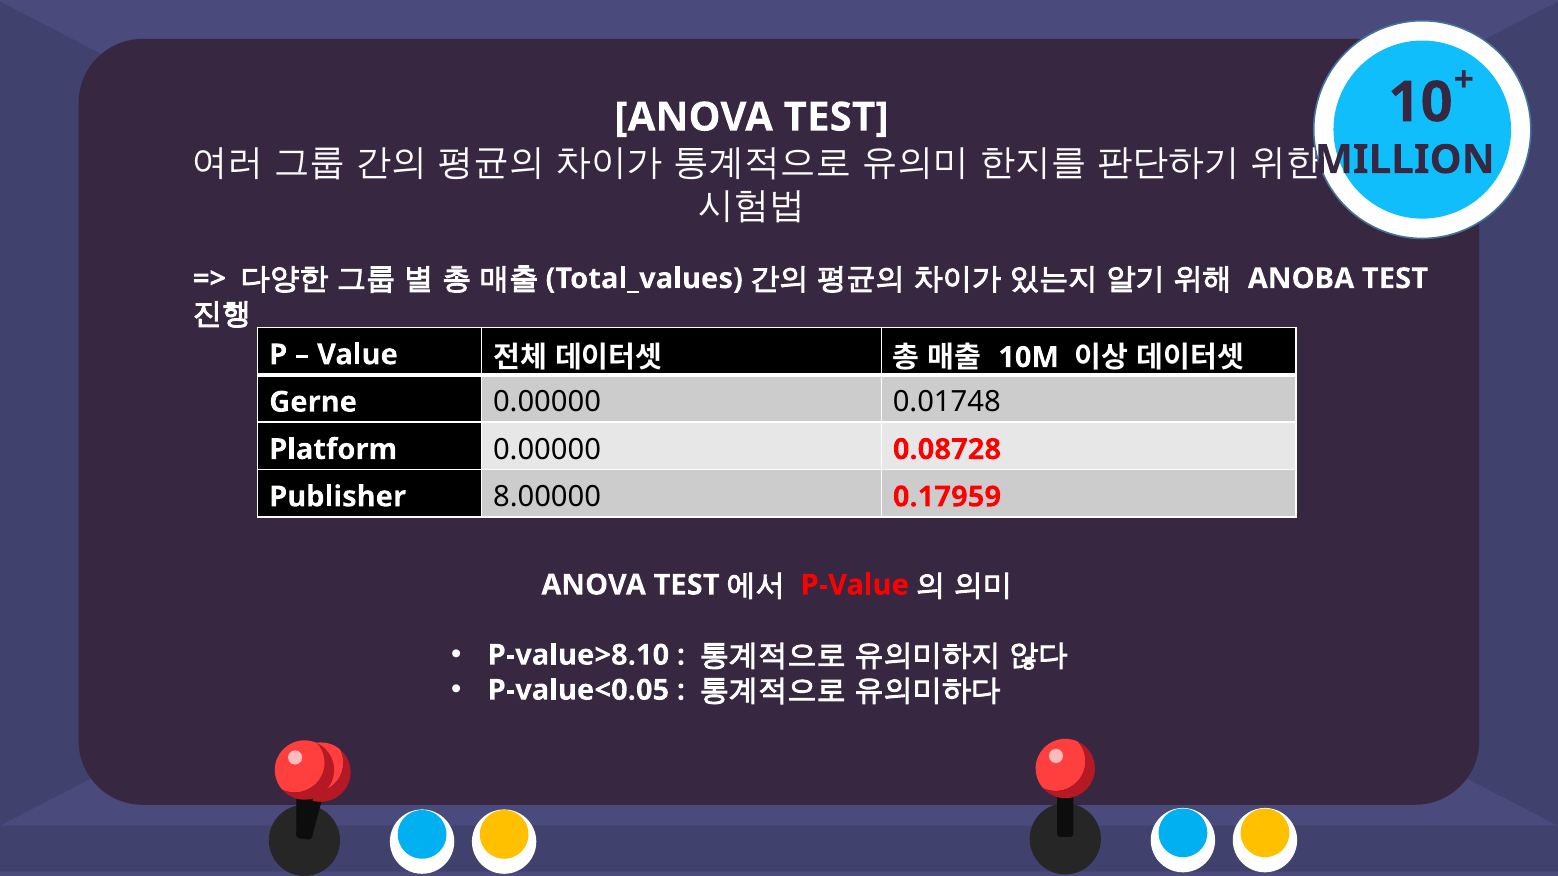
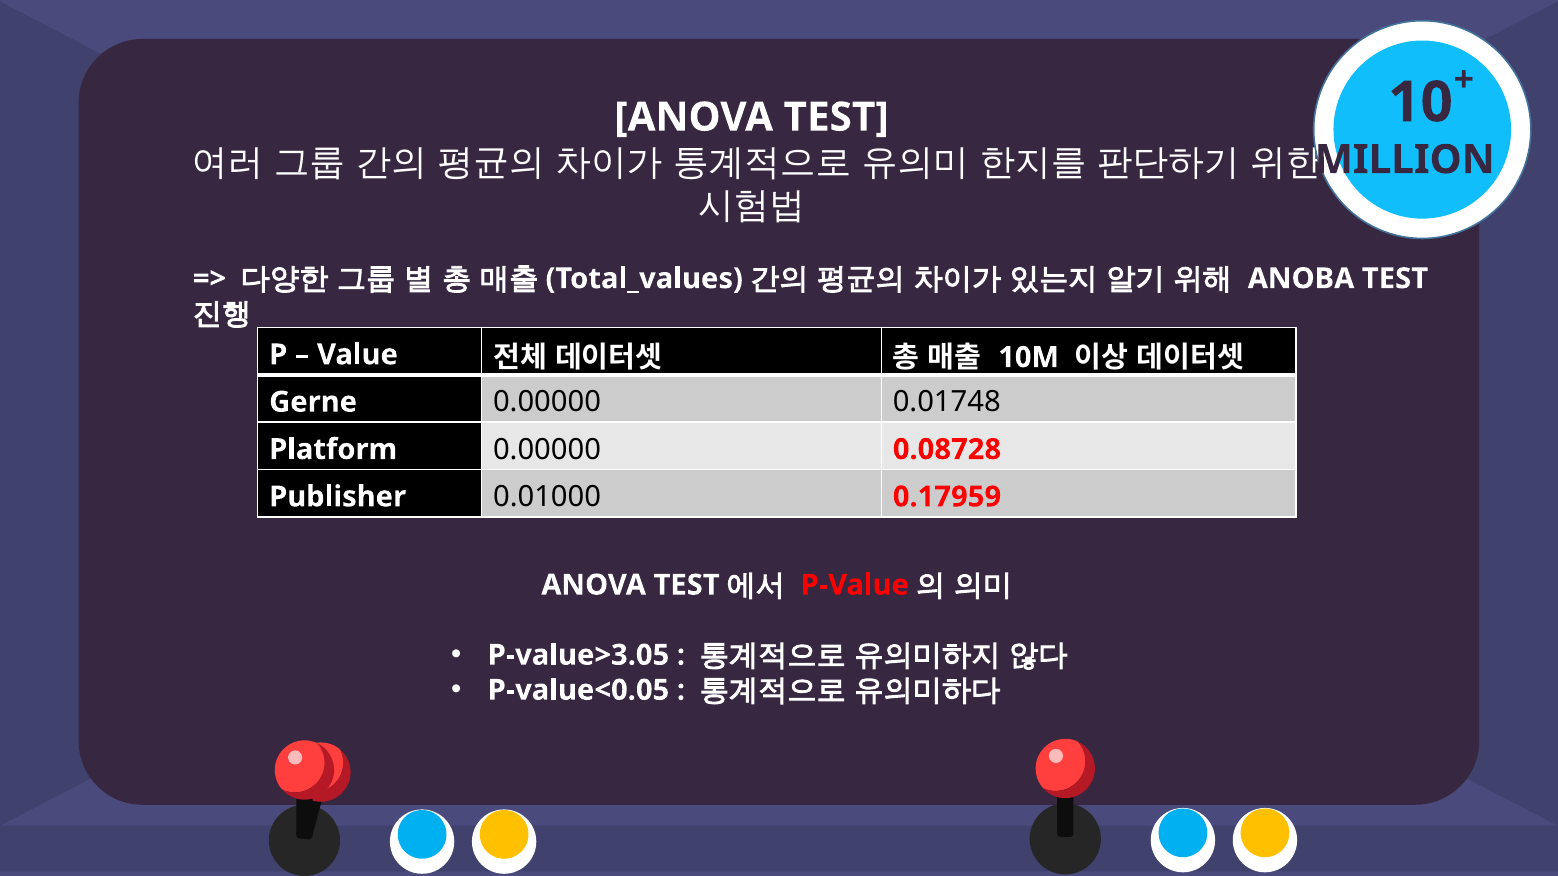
8.00000: 8.00000 -> 0.01000
P-value>8.10: P-value>8.10 -> P-value>3.05
